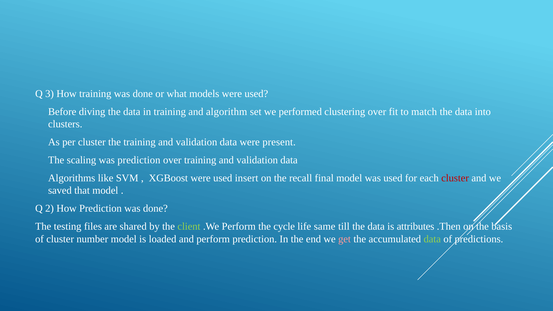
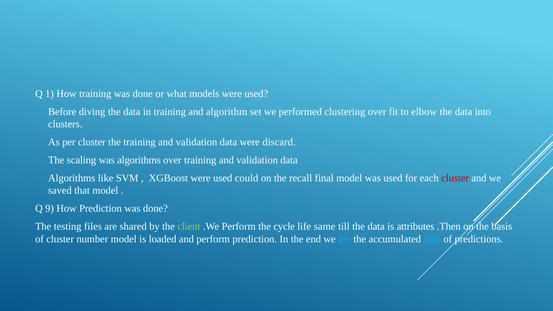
3: 3 -> 1
match: match -> elbow
present: present -> discard
was prediction: prediction -> algorithms
insert: insert -> could
2: 2 -> 9
get colour: pink -> light blue
data at (432, 239) colour: light green -> light blue
